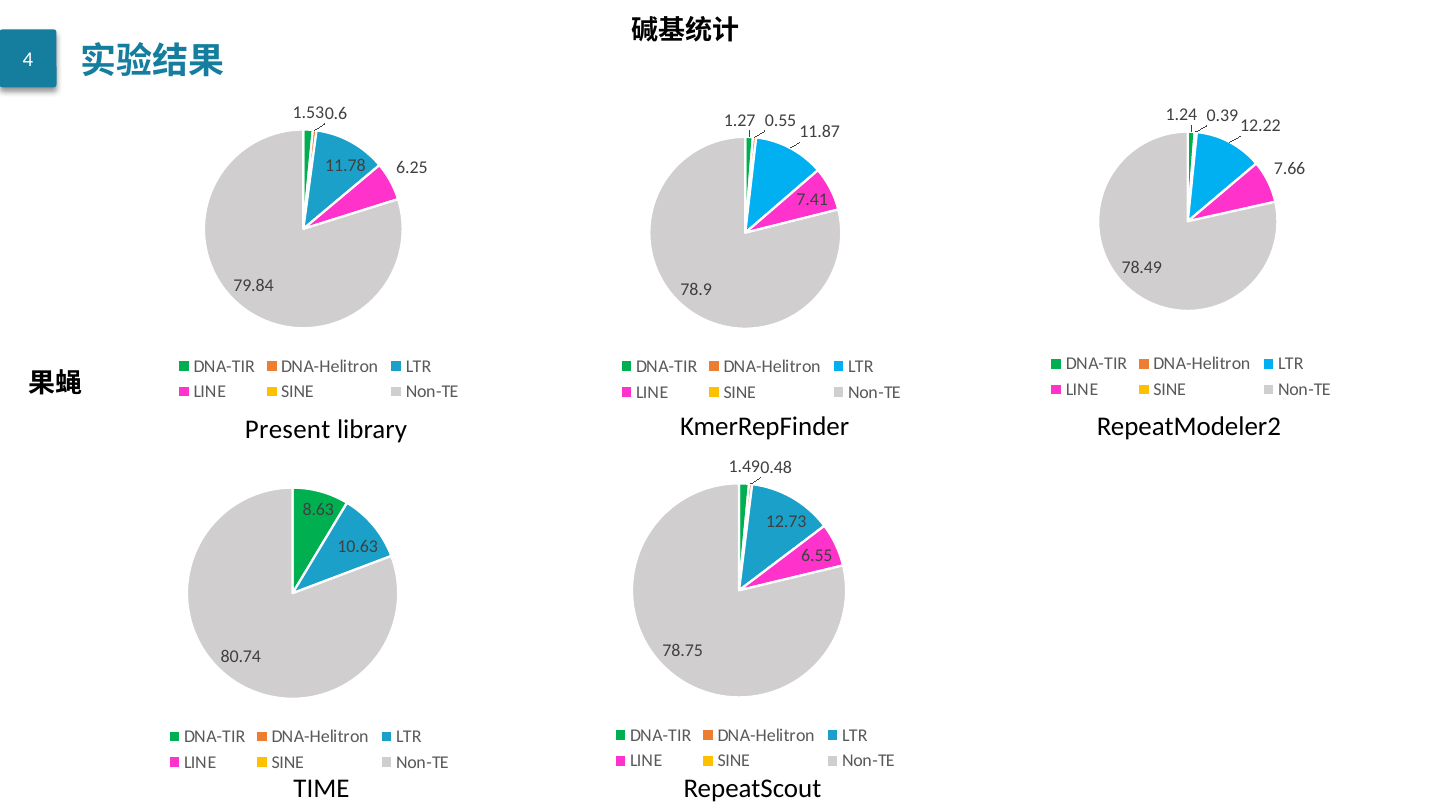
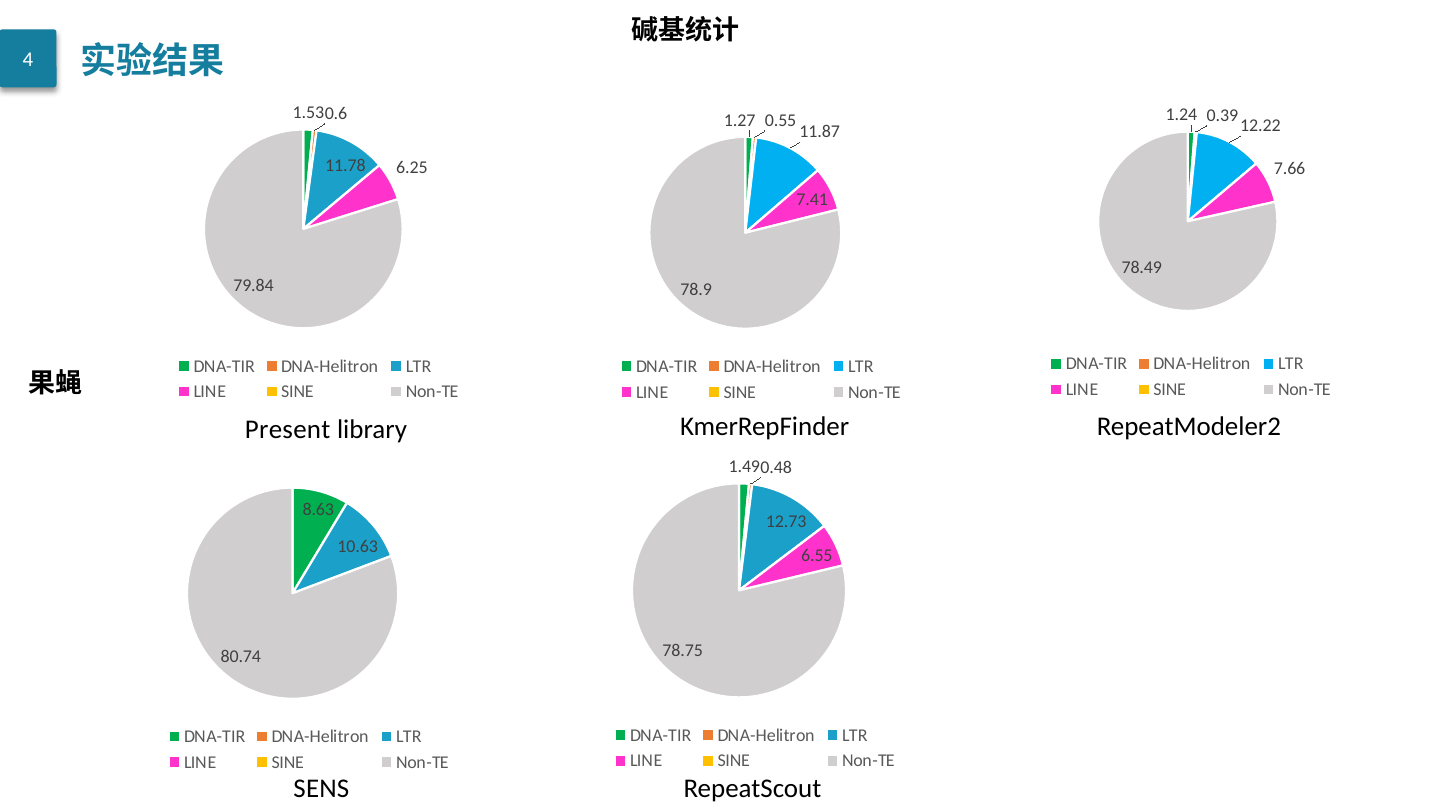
TIME: TIME -> SENS
